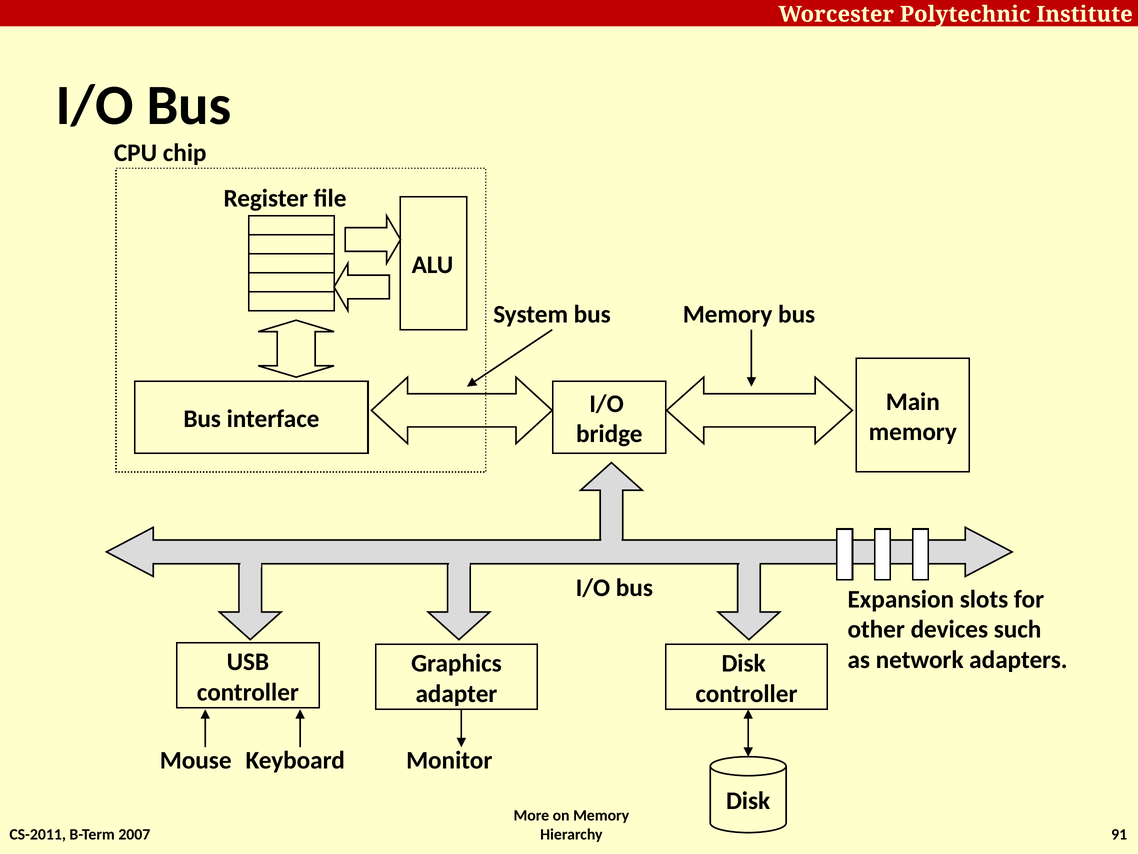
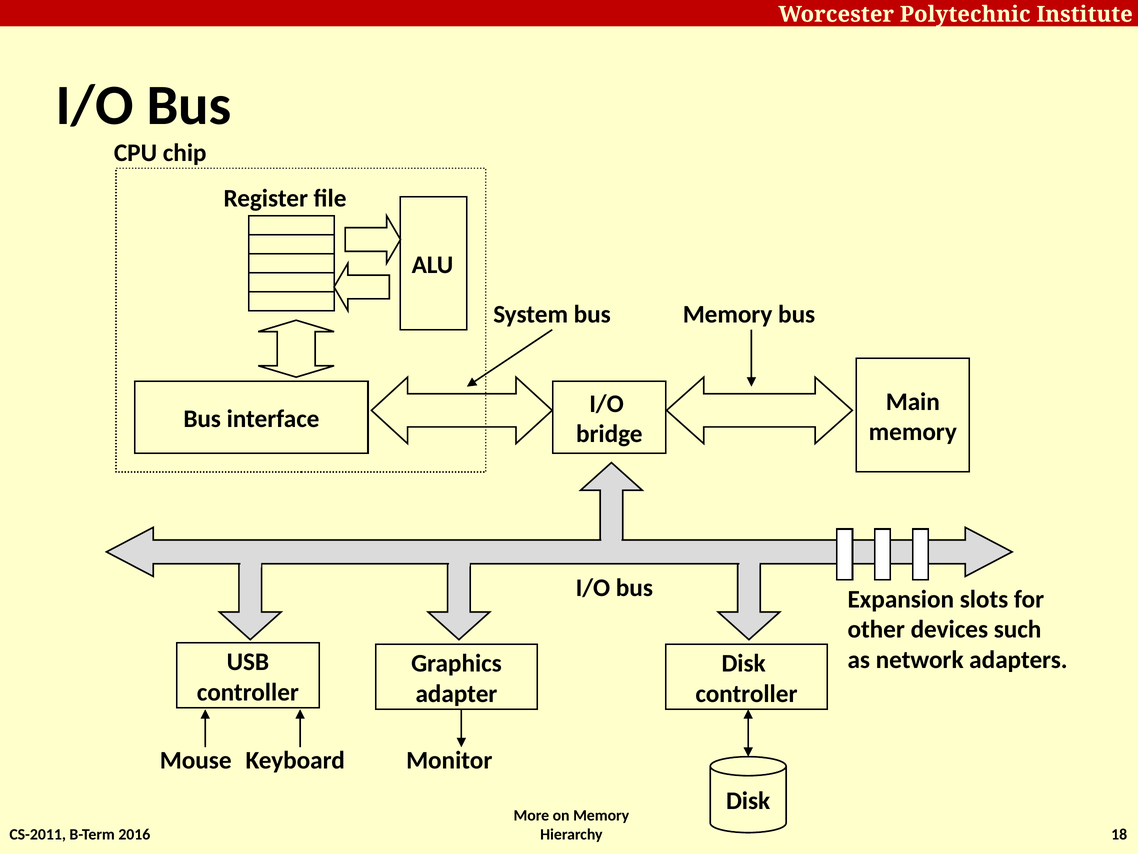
2007: 2007 -> 2016
91: 91 -> 18
